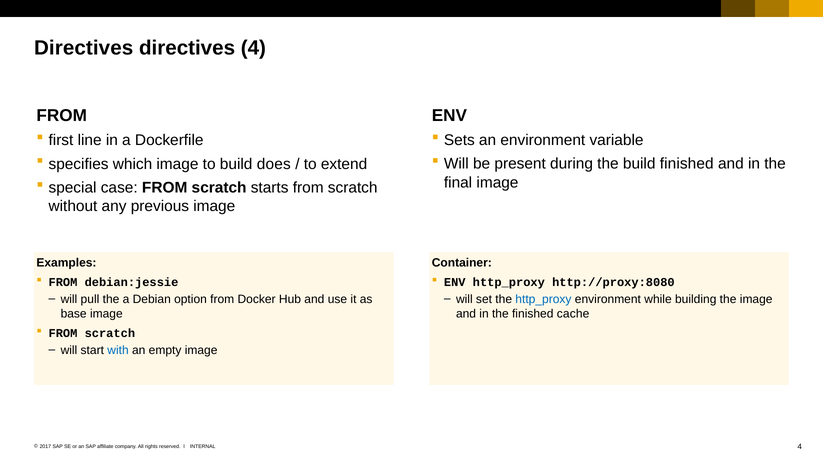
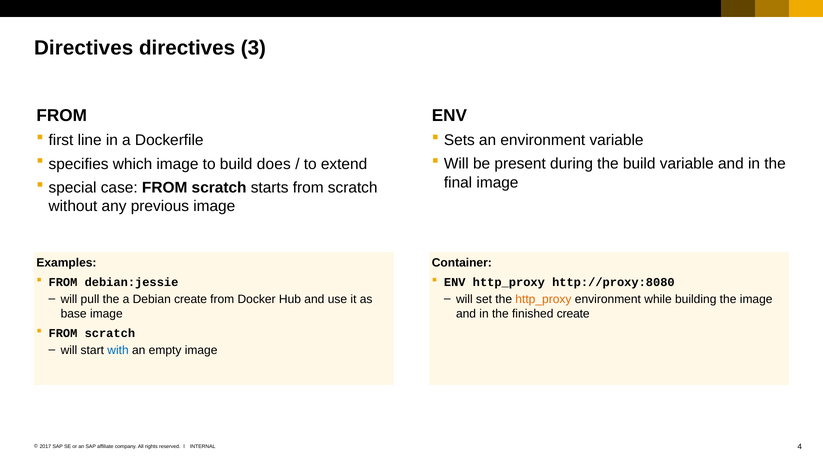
directives 4: 4 -> 3
build finished: finished -> variable
Debian option: option -> create
http_proxy at (543, 299) colour: blue -> orange
finished cache: cache -> create
